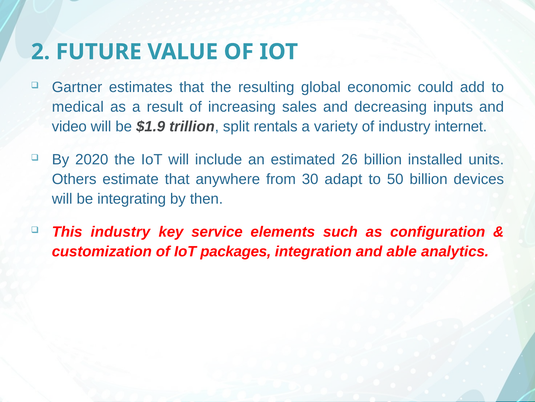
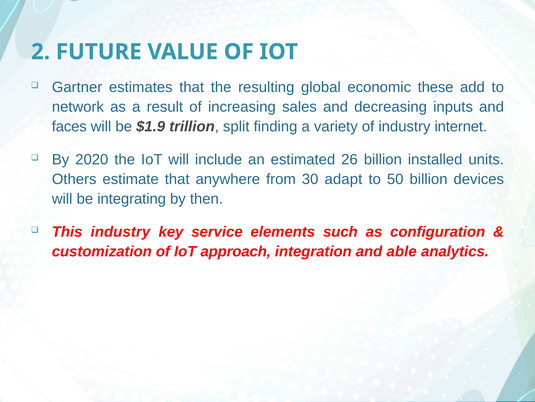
could: could -> these
medical: medical -> network
video: video -> faces
rentals: rentals -> finding
packages: packages -> approach
